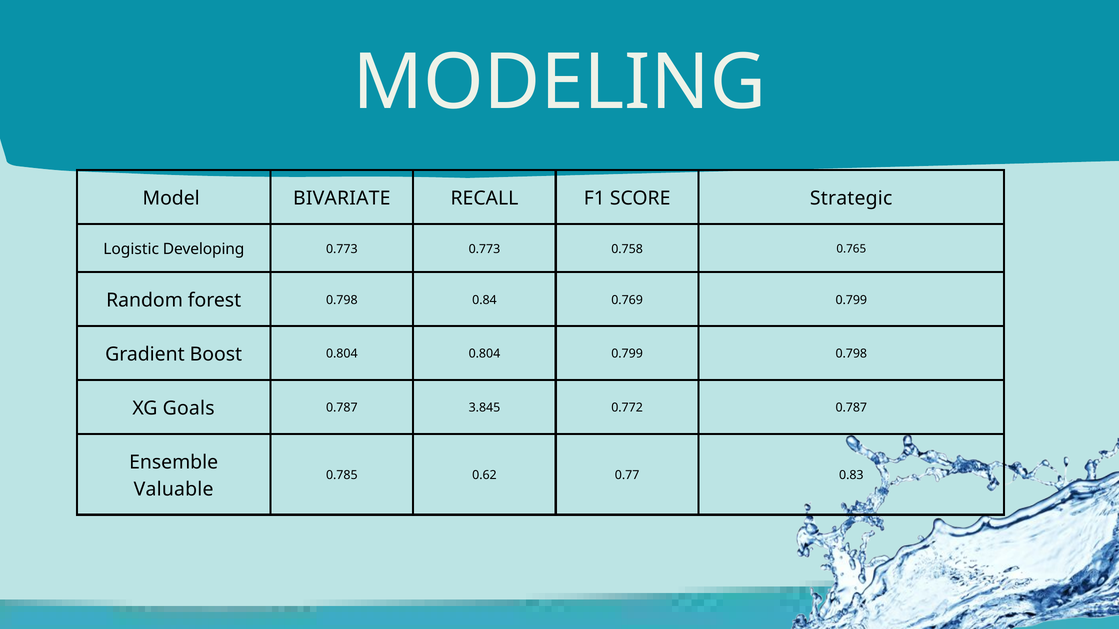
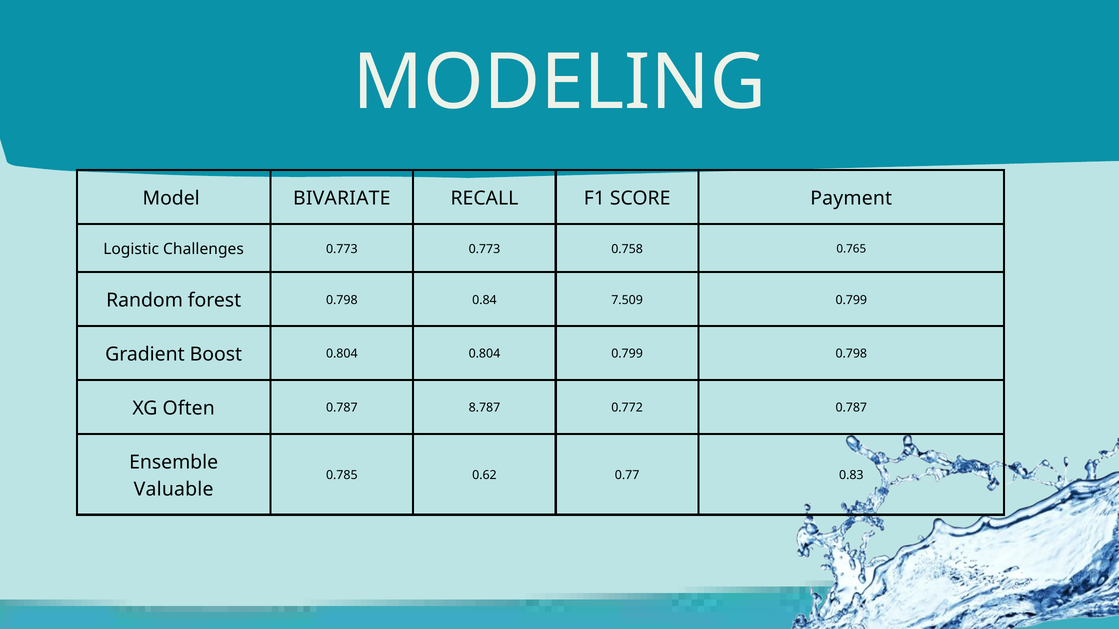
Strategic: Strategic -> Payment
Developing: Developing -> Challenges
0.769: 0.769 -> 7.509
Goals: Goals -> Often
3.845: 3.845 -> 8.787
